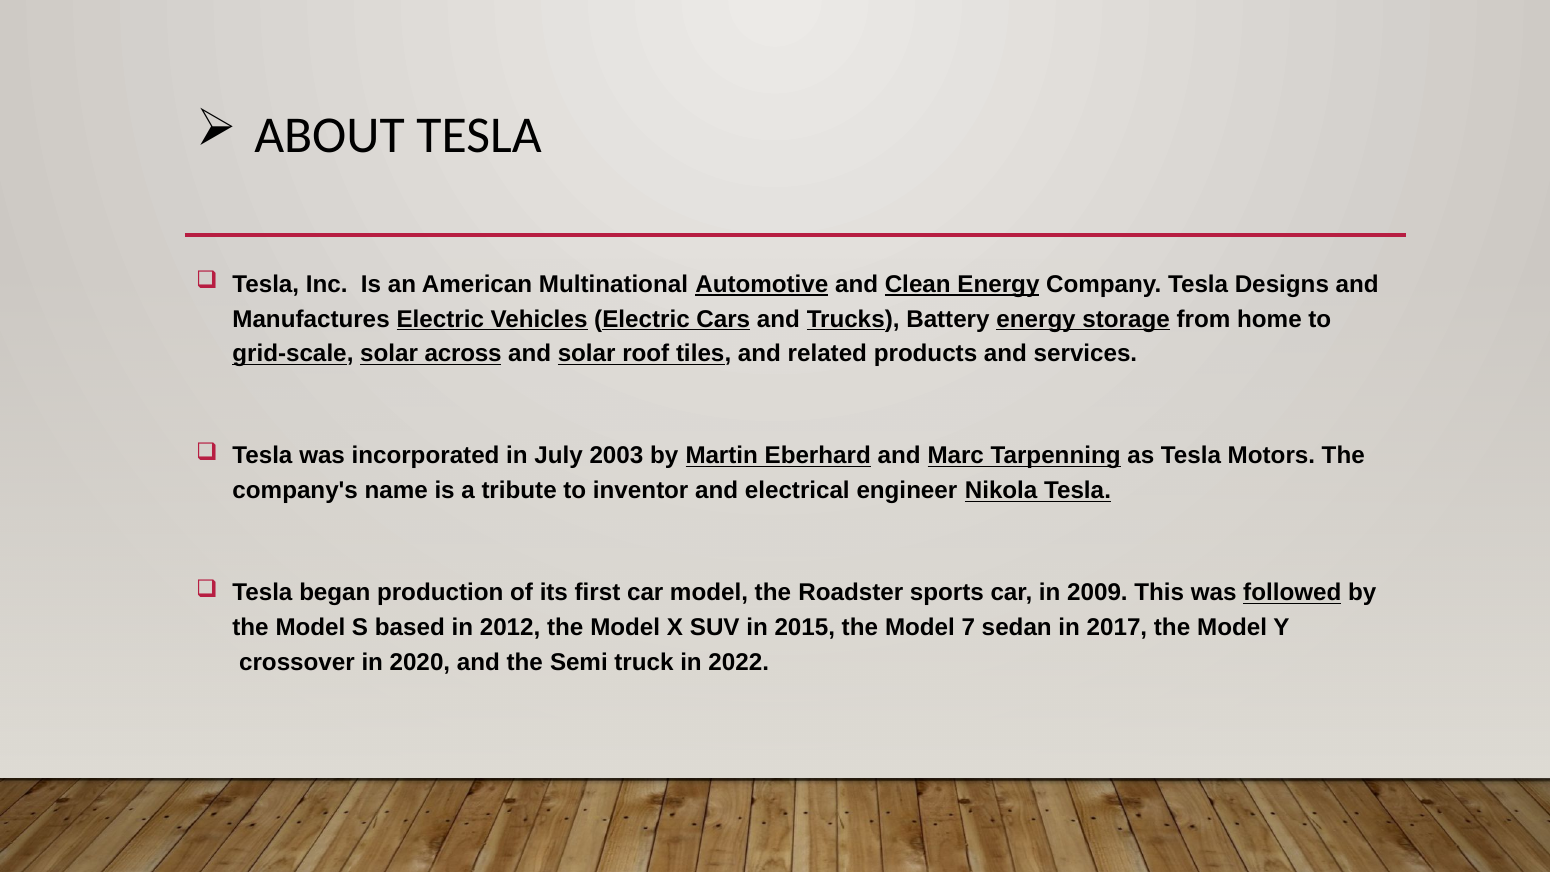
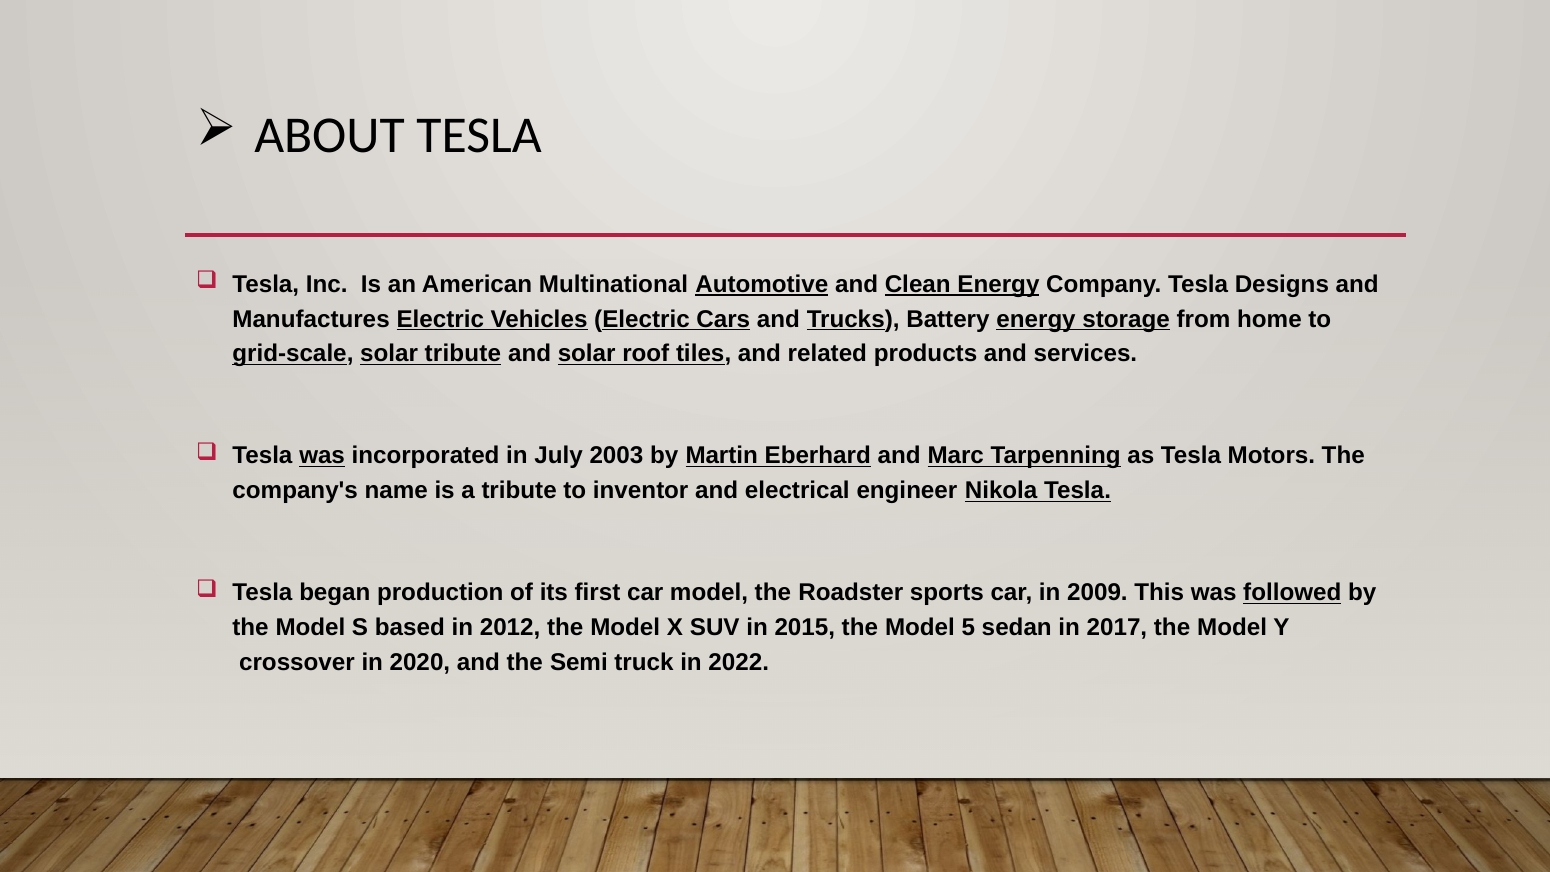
solar across: across -> tribute
was at (322, 456) underline: none -> present
7: 7 -> 5
